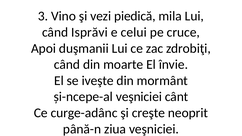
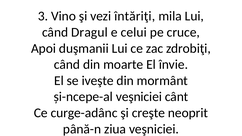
piedică: piedică -> întăriţi
Isprăvi: Isprăvi -> Dragul
